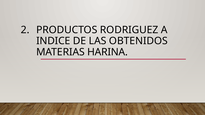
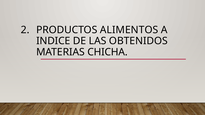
RODRIGUEZ: RODRIGUEZ -> ALIMENTOS
HARINA: HARINA -> CHICHA
